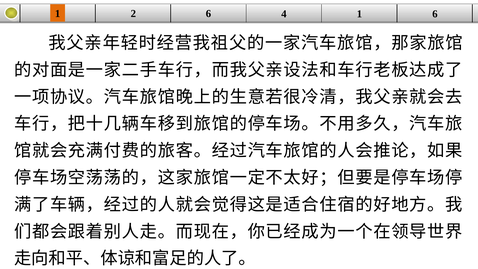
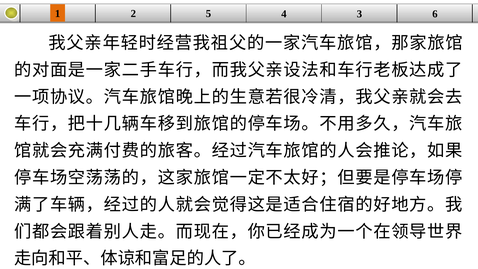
2 6: 6 -> 5
4 1: 1 -> 3
